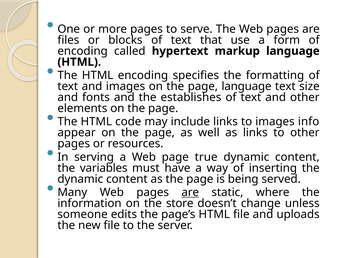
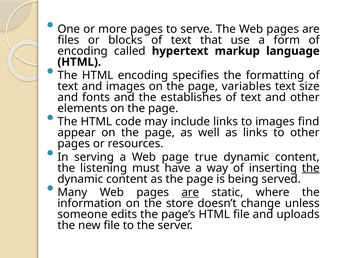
page language: language -> variables
info: info -> find
variables: variables -> listening
the at (311, 168) underline: none -> present
